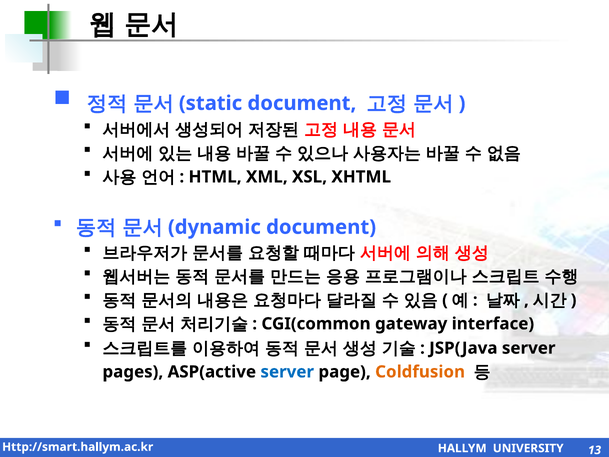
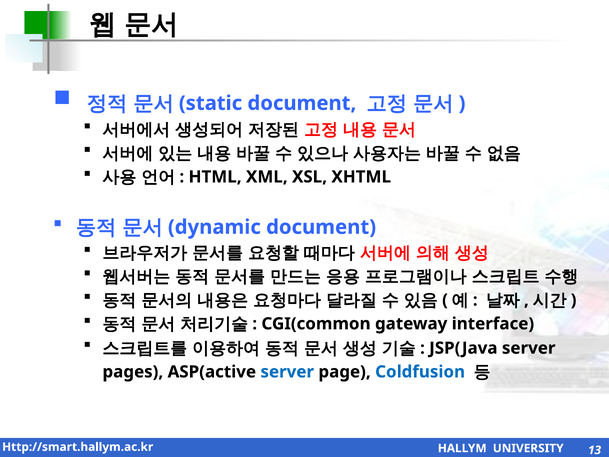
Coldfusion colour: orange -> blue
